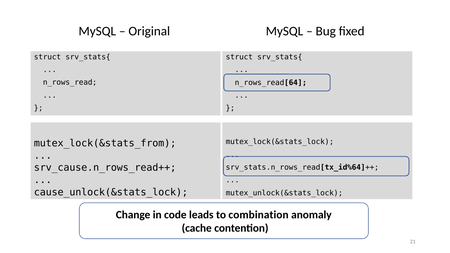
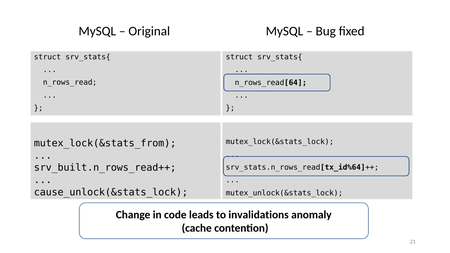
srv_cause.n_rows_read++: srv_cause.n_rows_read++ -> srv_built.n_rows_read++
combination: combination -> invalidations
